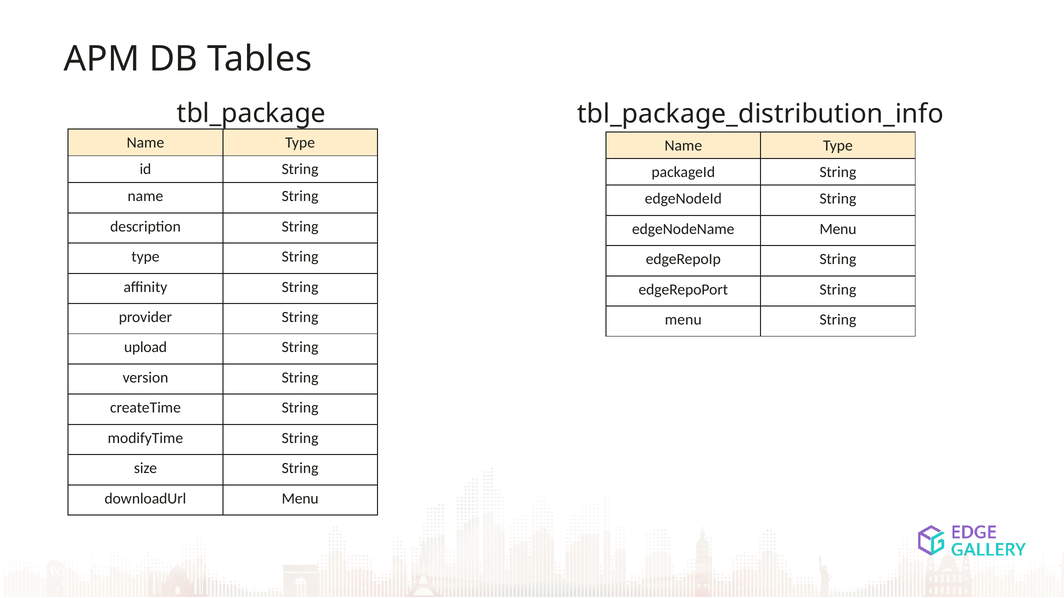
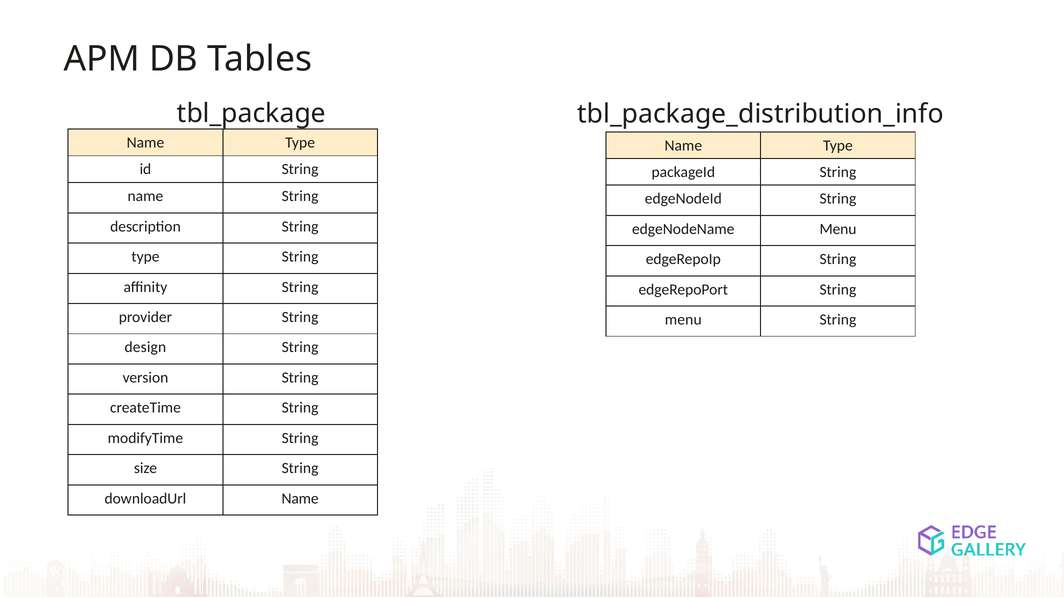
upload: upload -> design
downloadUrl Menu: Menu -> Name
